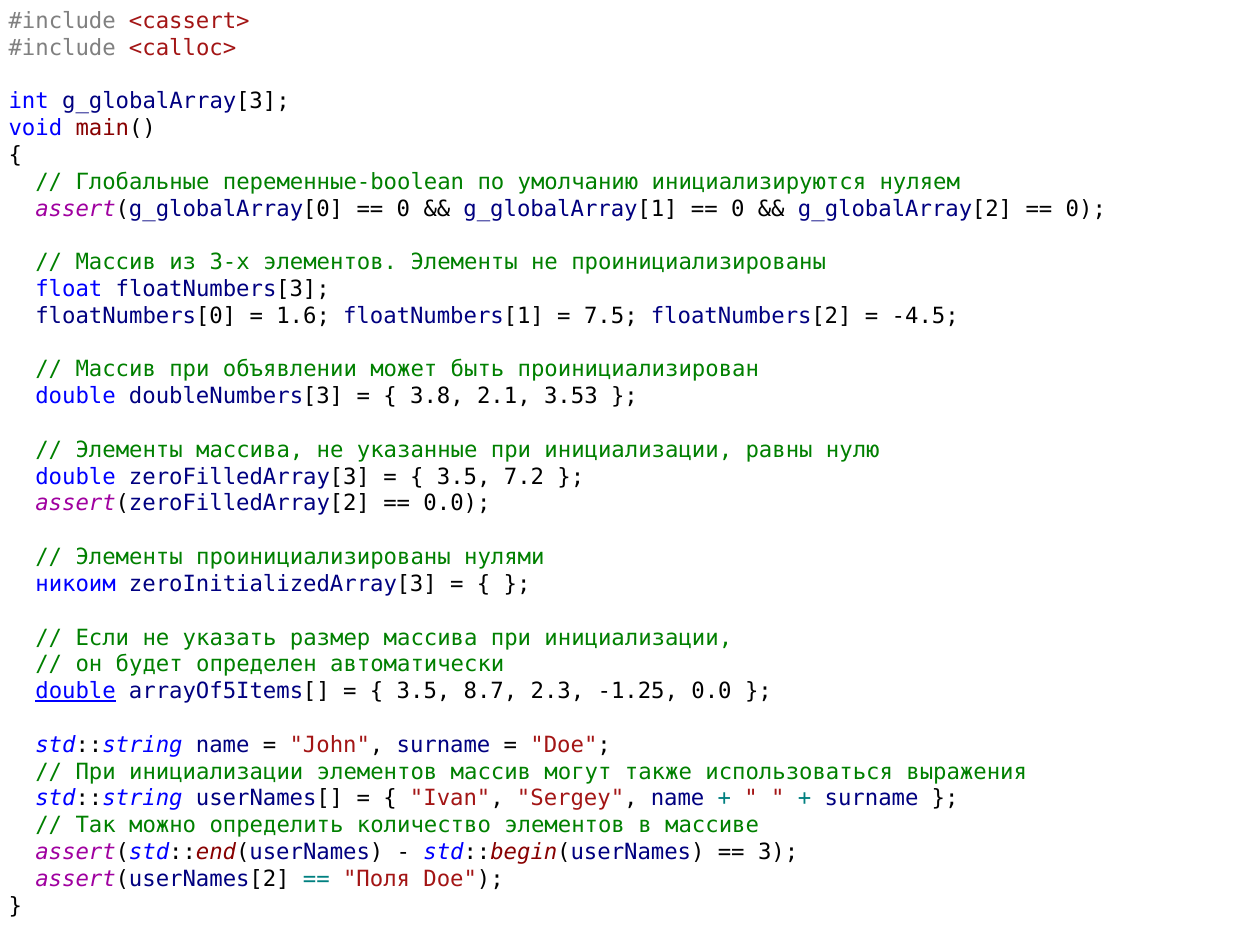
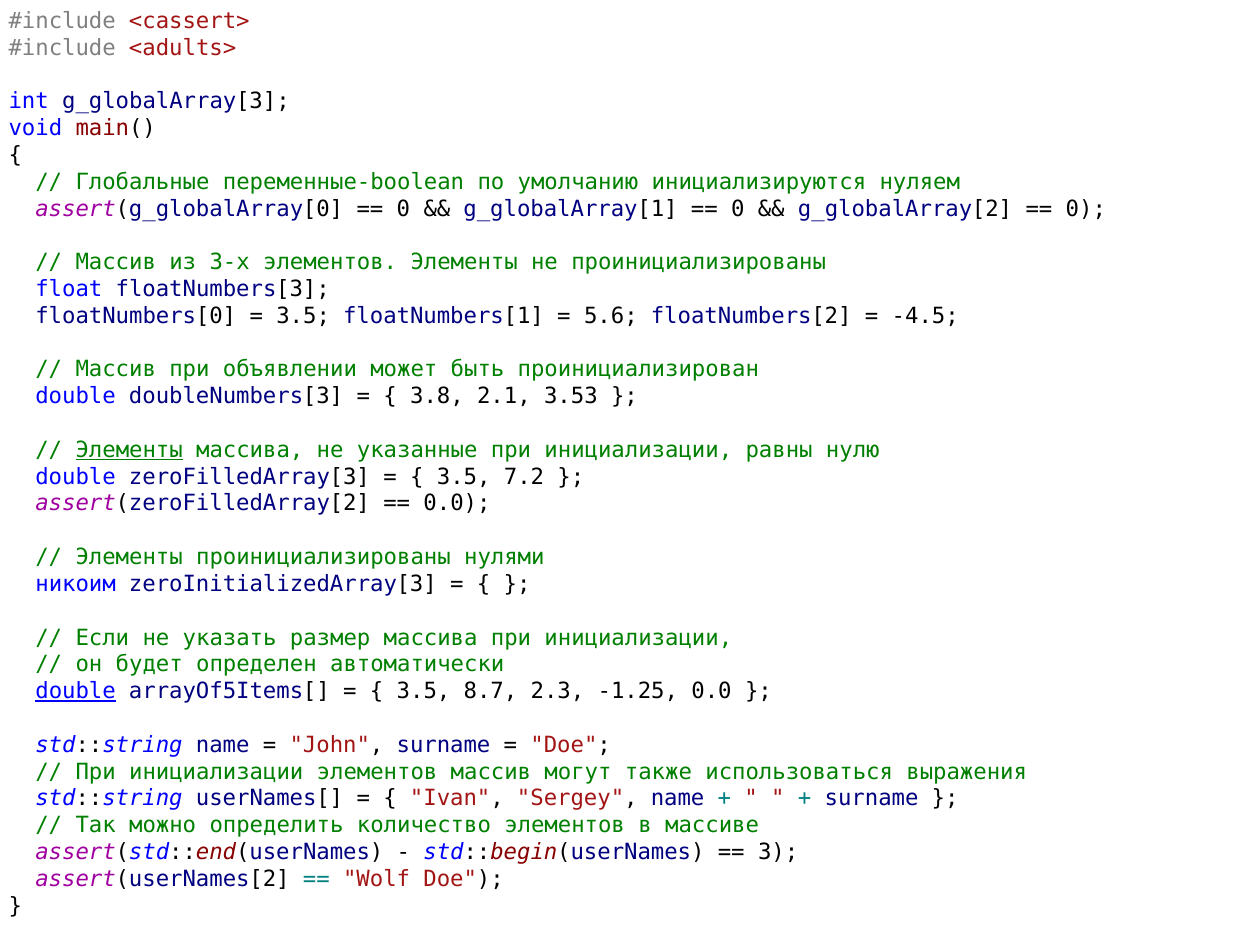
<calloc>: <calloc> -> <adults>
1.6 at (303, 316): 1.6 -> 3.5
7.5: 7.5 -> 5.6
Элементы at (129, 450) underline: none -> present
Поля: Поля -> Wolf
